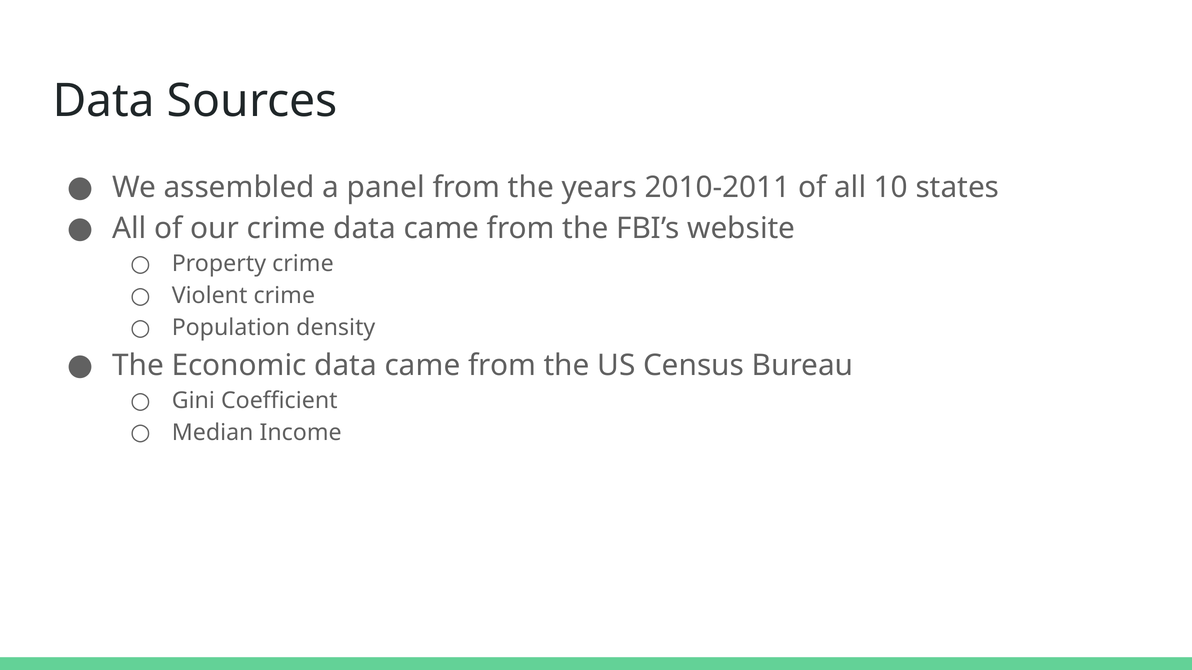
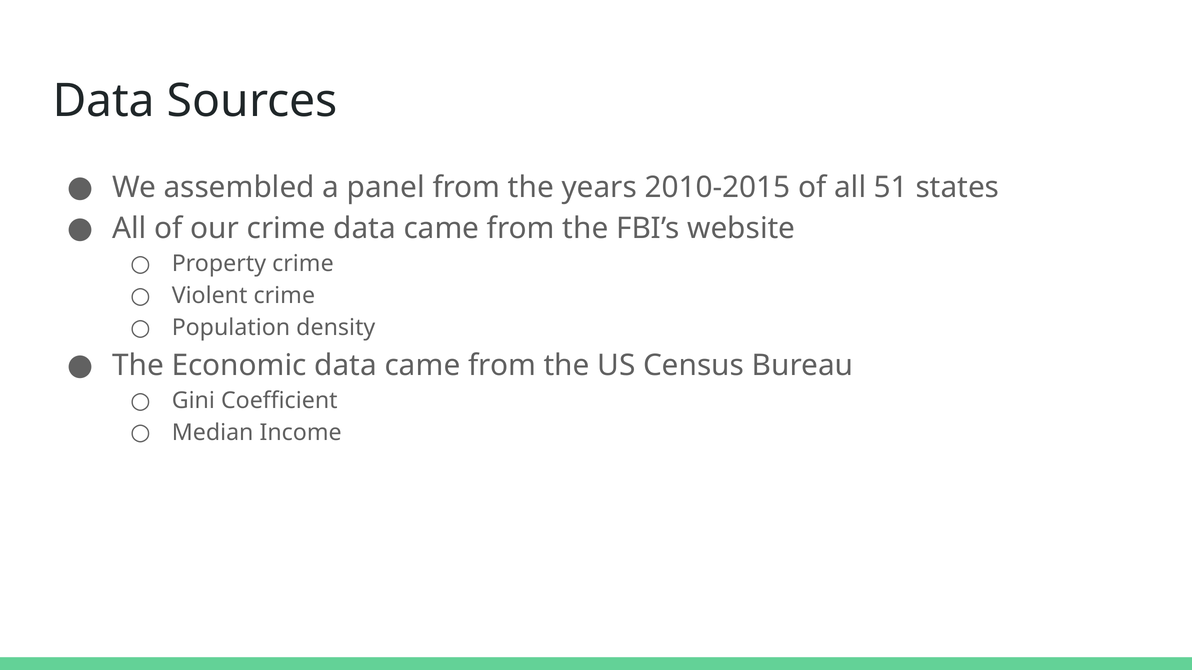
2010-2011: 2010-2011 -> 2010-2015
10: 10 -> 51
